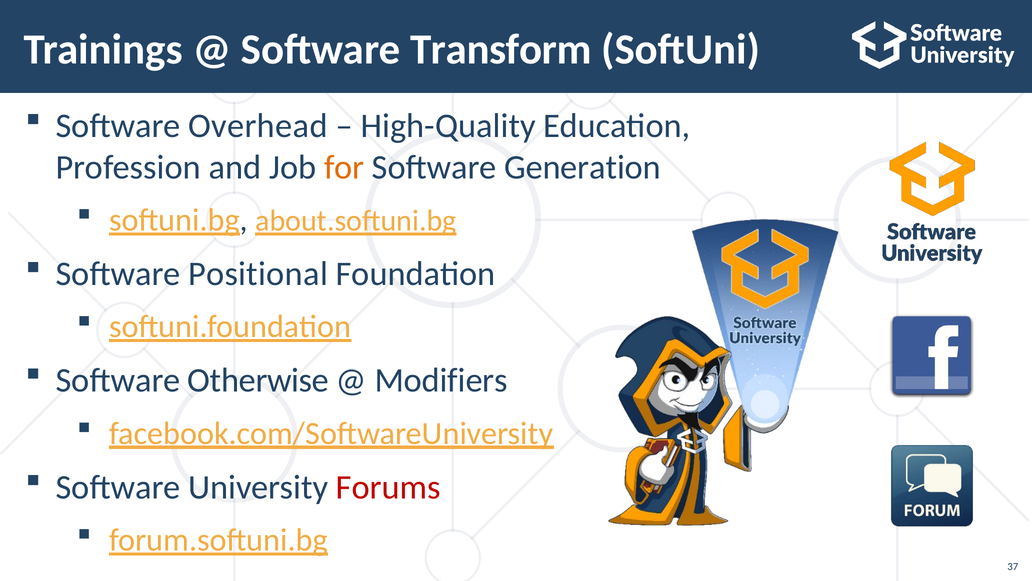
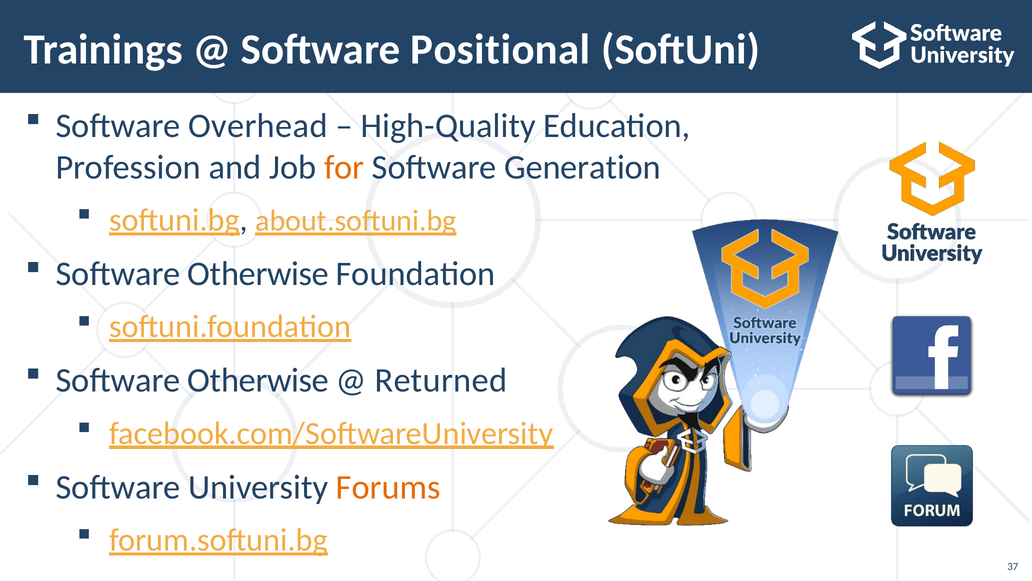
Transform: Transform -> Positional
Positional at (258, 274): Positional -> Otherwise
Modifiers: Modifiers -> Returned
Forums colour: red -> orange
